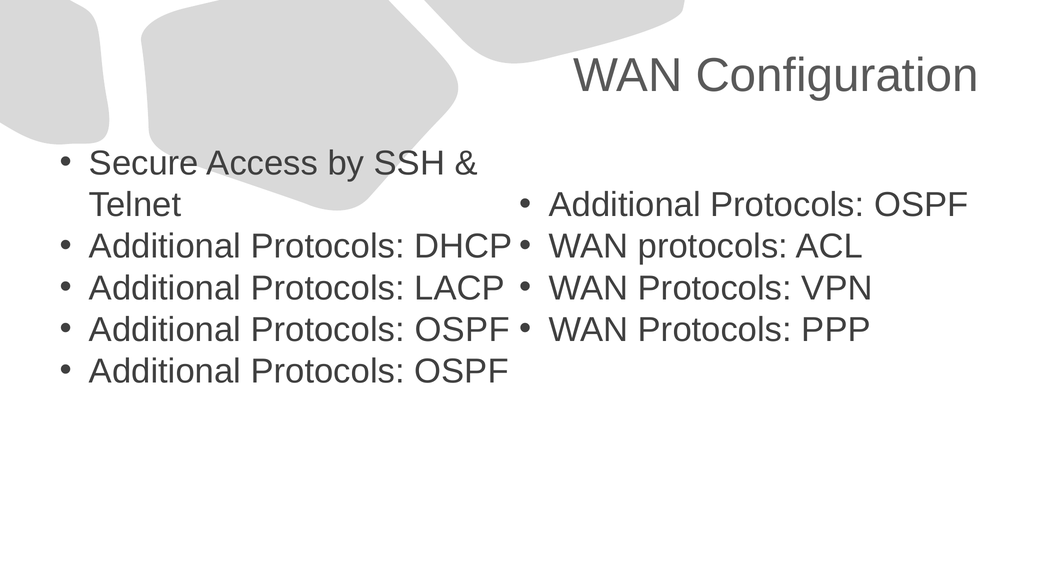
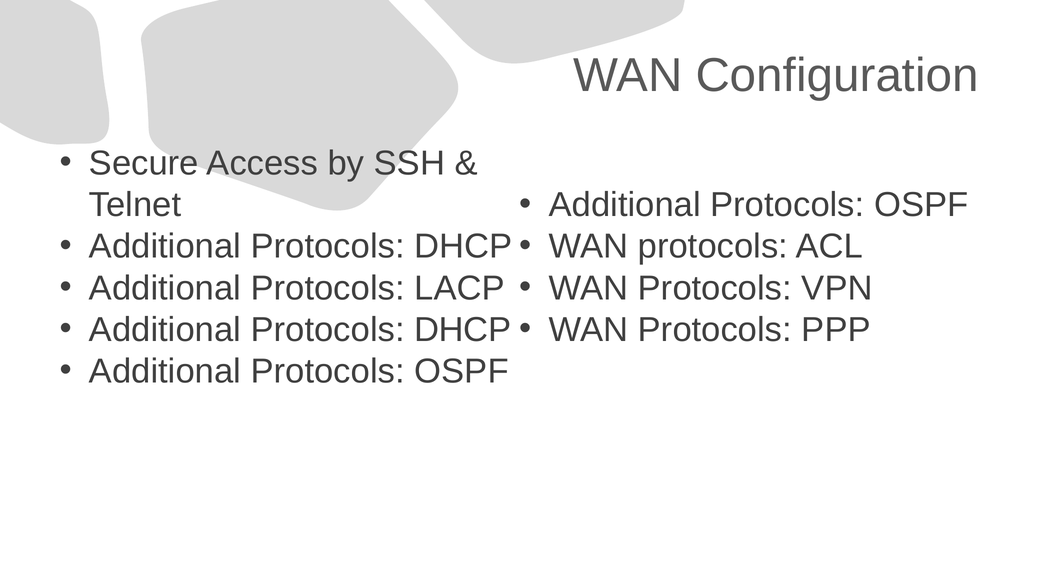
OSPF at (462, 330): OSPF -> DHCP
